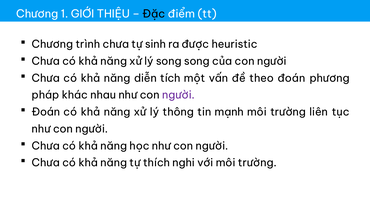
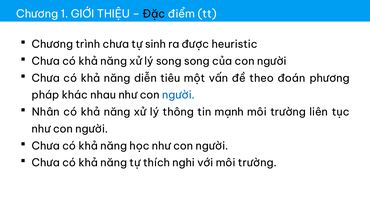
tích: tích -> tiêu
người at (178, 95) colour: purple -> blue
Đoán at (46, 112): Đoán -> Nhân
